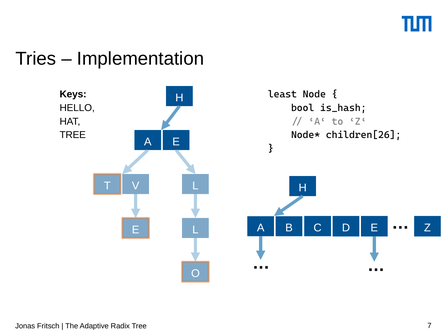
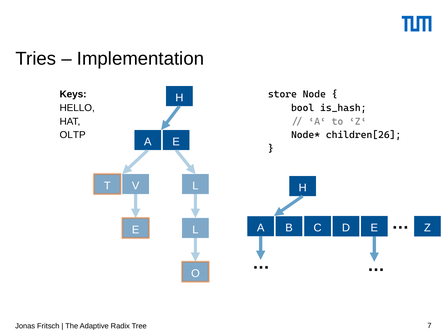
least: least -> store
TREE at (73, 135): TREE -> OLTP
